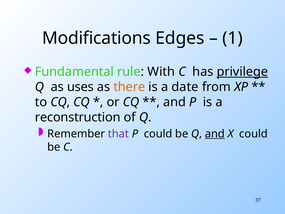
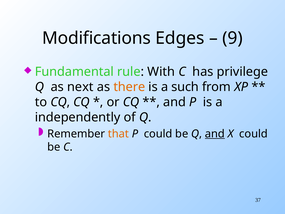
1: 1 -> 9
privilege underline: present -> none
uses: uses -> next
date: date -> such
reconstruction: reconstruction -> independently
that colour: purple -> orange
